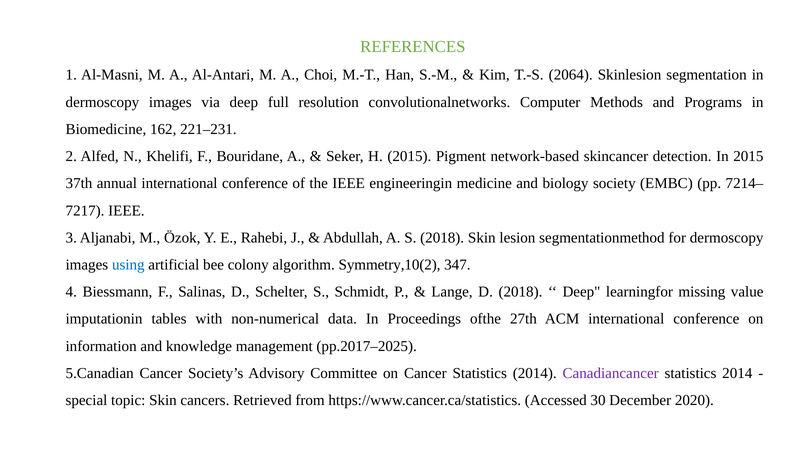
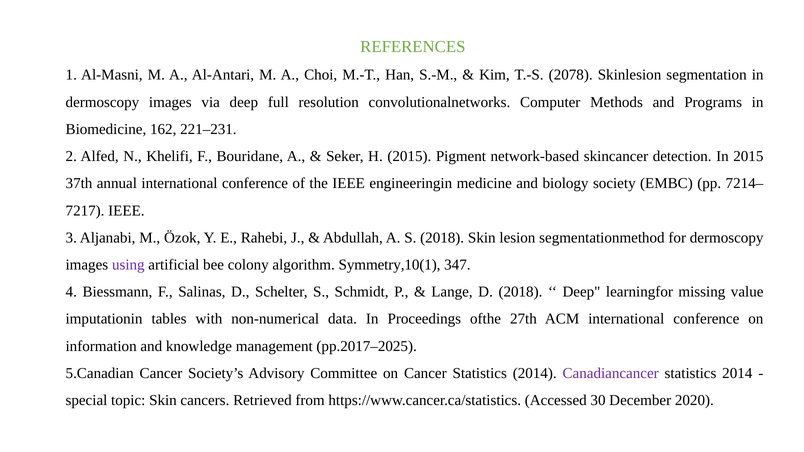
2064: 2064 -> 2078
using colour: blue -> purple
Symmetry,10(2: Symmetry,10(2 -> Symmetry,10(1
